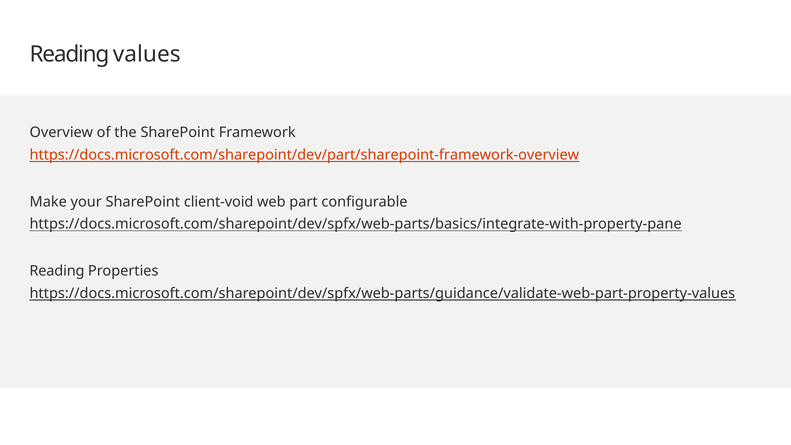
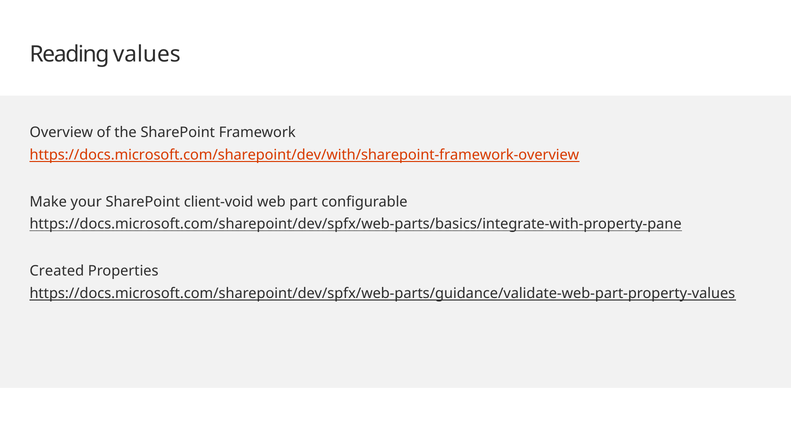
https://docs.microsoft.com/sharepoint/dev/part/sharepoint-framework-overview: https://docs.microsoft.com/sharepoint/dev/part/sharepoint-framework-overview -> https://docs.microsoft.com/sharepoint/dev/with/sharepoint-framework-overview
Reading at (57, 271): Reading -> Created
